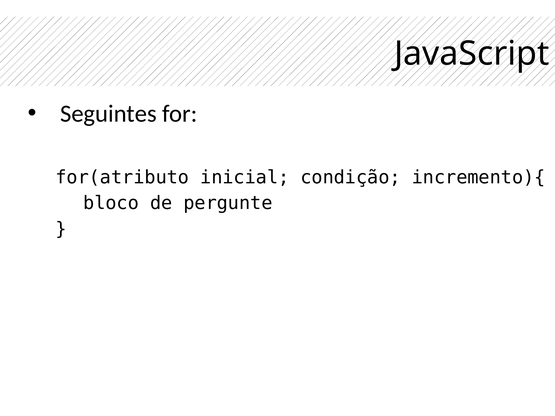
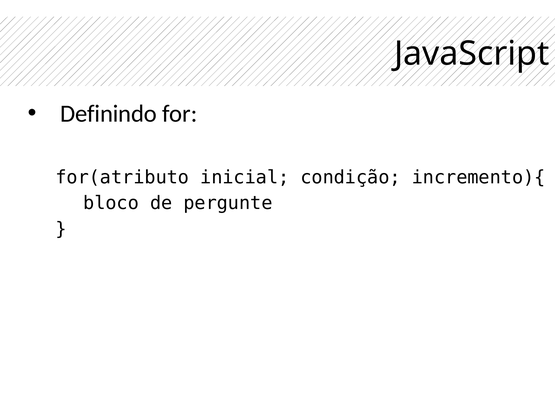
Seguintes: Seguintes -> Definindo
